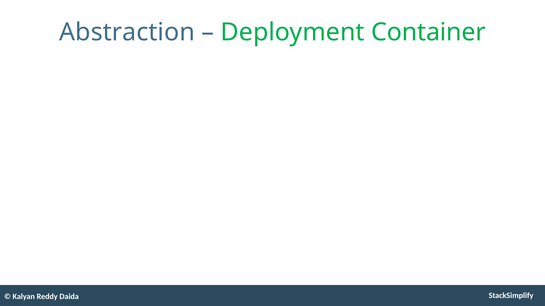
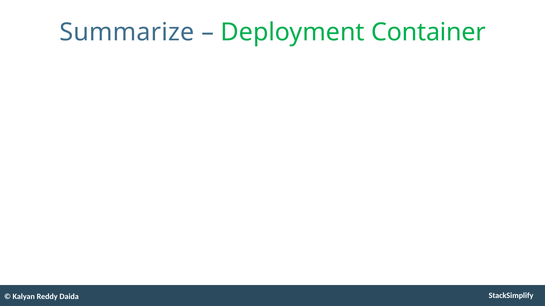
Abstraction: Abstraction -> Summarize
